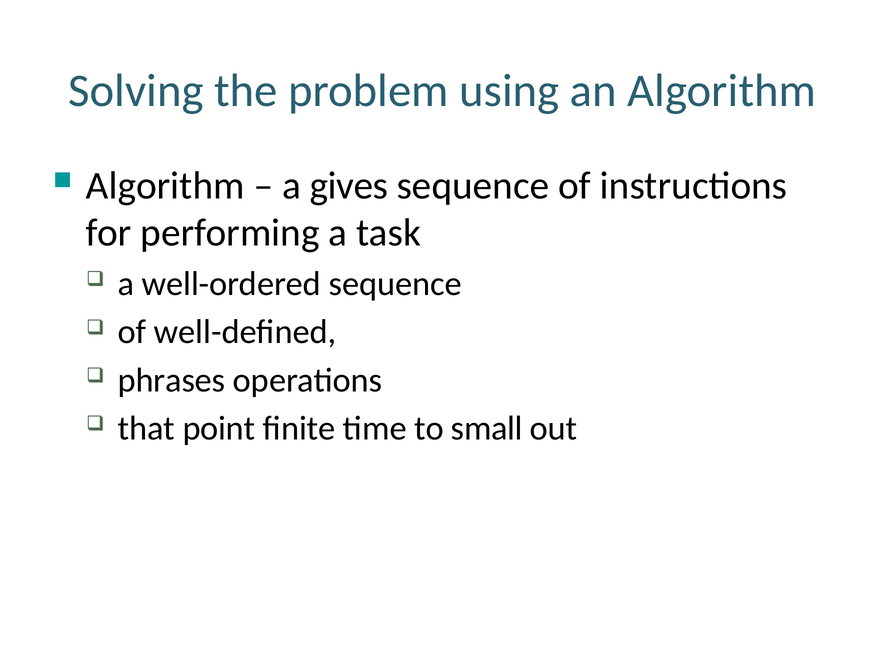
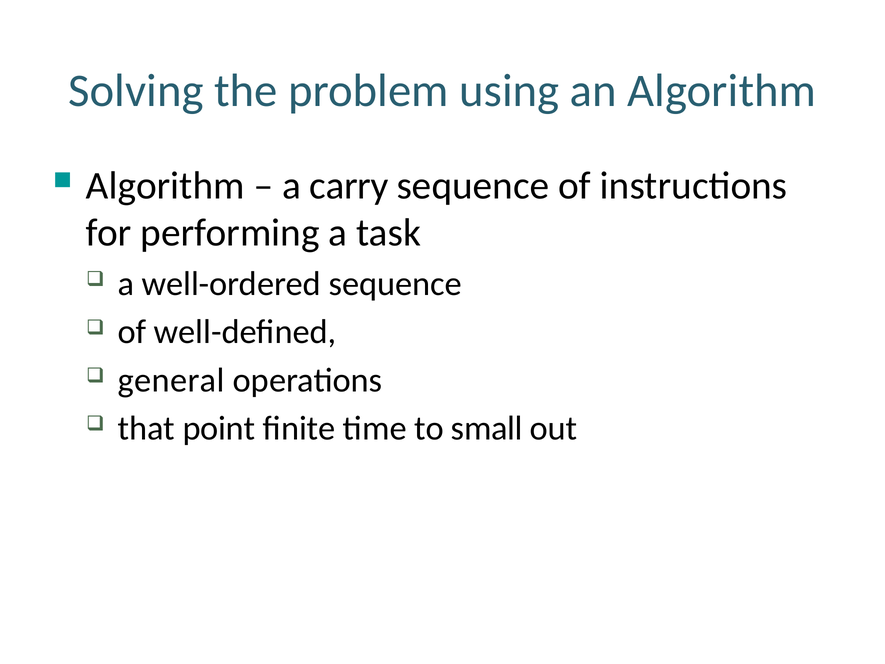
gives: gives -> carry
phrases: phrases -> general
